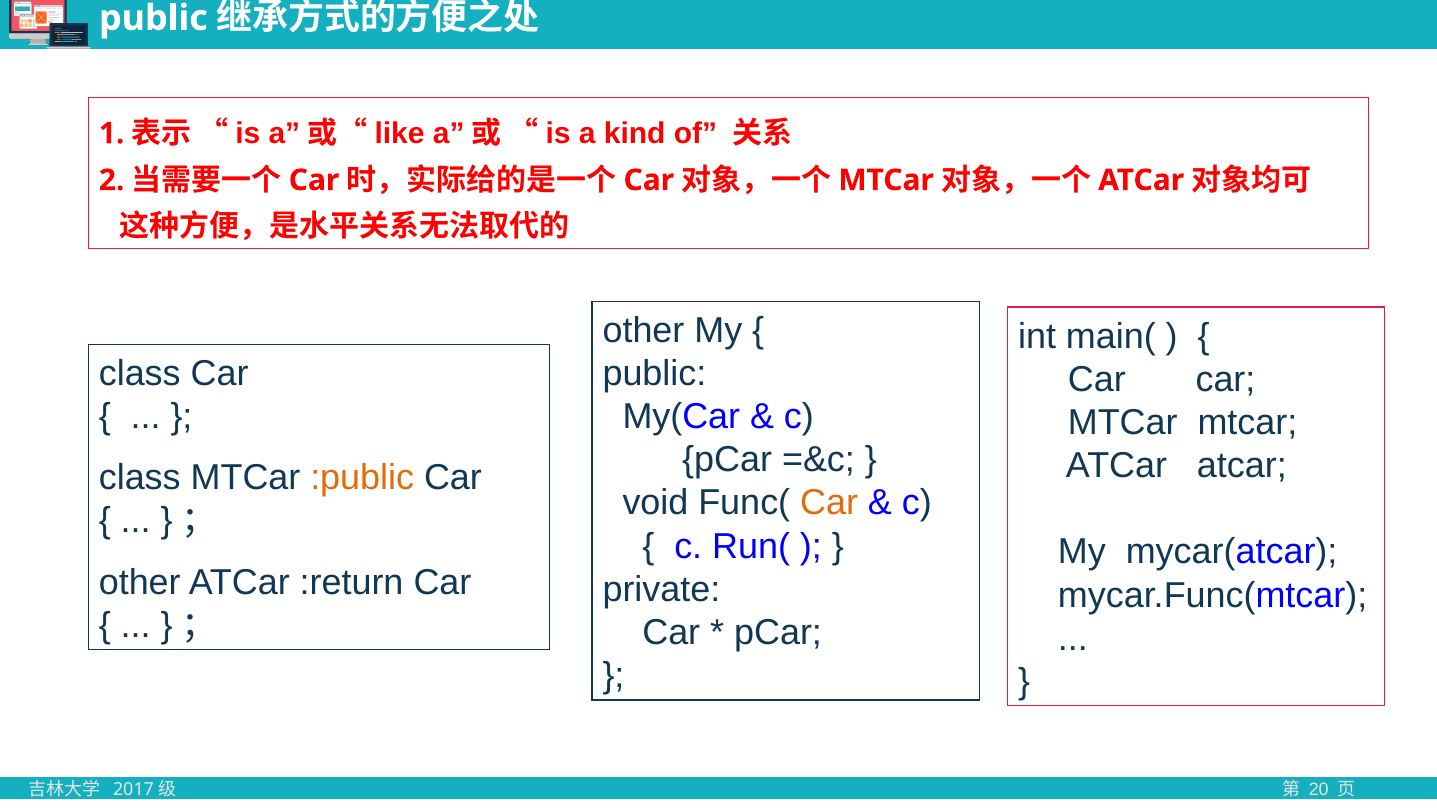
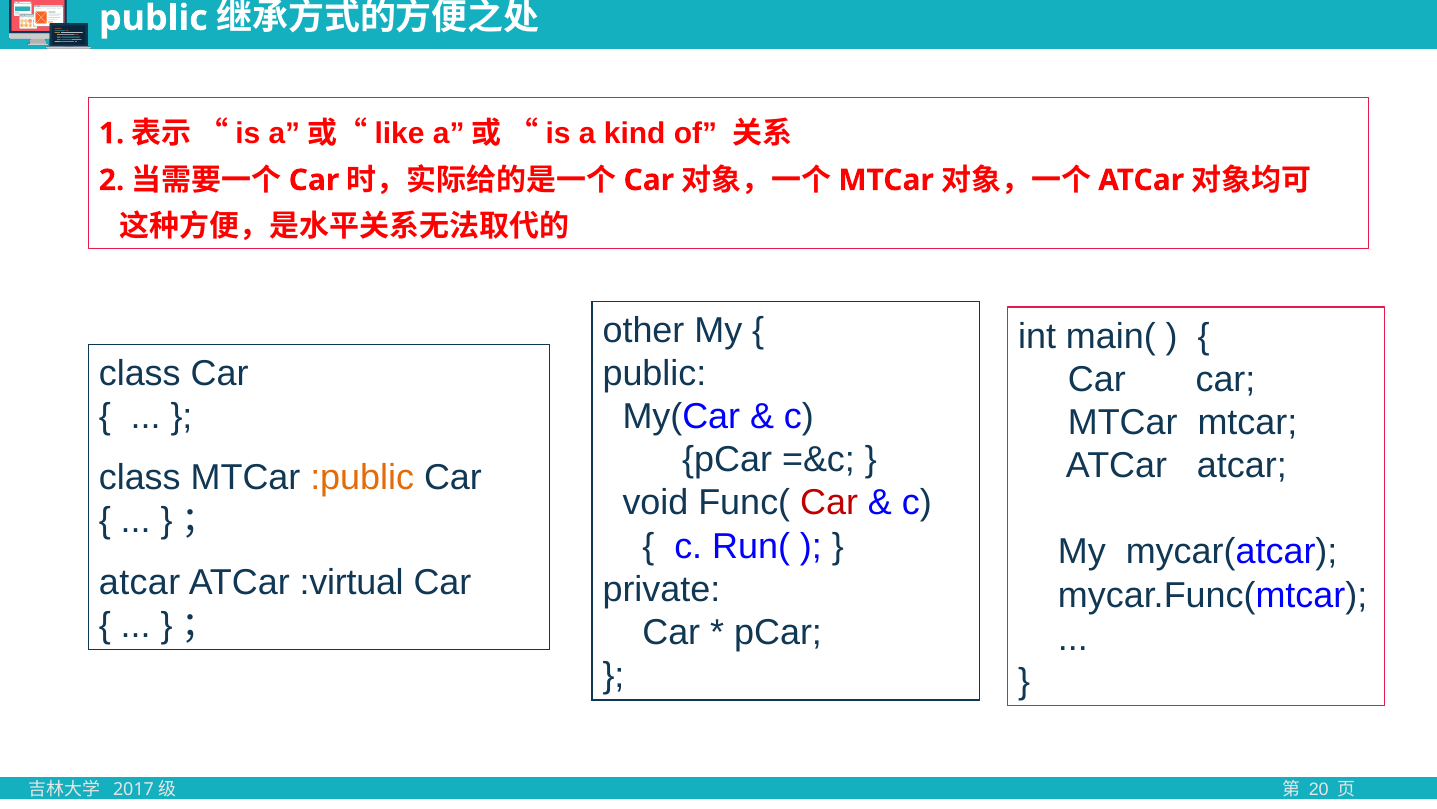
Car at (829, 503) colour: orange -> red
other at (140, 582): other -> atcar
:return: :return -> :virtual
